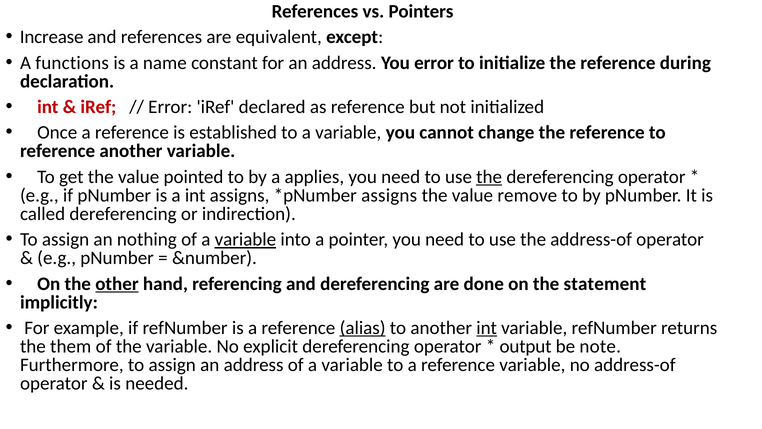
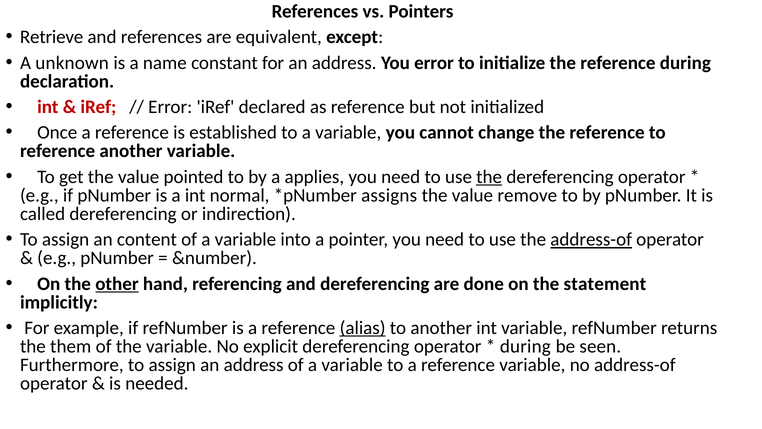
Increase: Increase -> Retrieve
functions: functions -> unknown
int assigns: assigns -> normal
nothing: nothing -> content
variable at (245, 239) underline: present -> none
address-of at (591, 239) underline: none -> present
int at (487, 328) underline: present -> none
output at (526, 346): output -> during
note: note -> seen
